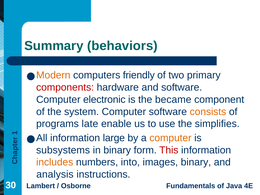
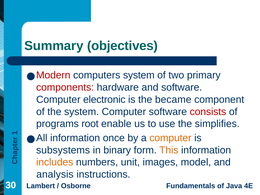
behaviors: behaviors -> objectives
Modern colour: orange -> red
computers friendly: friendly -> system
consists colour: orange -> red
late: late -> root
large: large -> once
This colour: red -> orange
into: into -> unit
images binary: binary -> model
